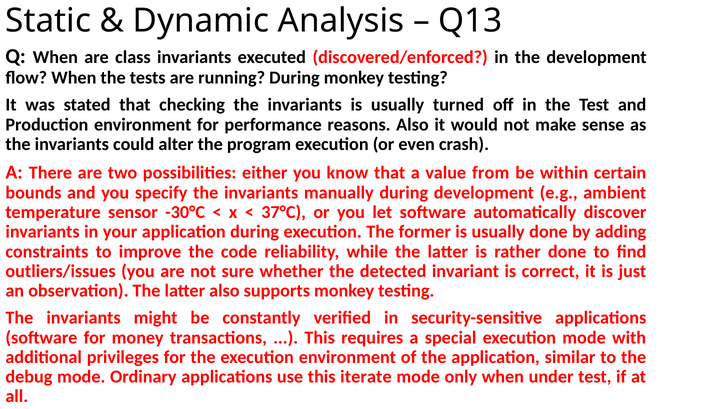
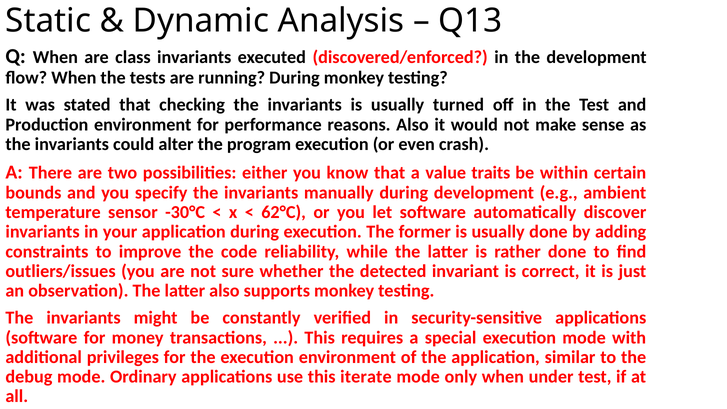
from: from -> traits
37°C: 37°C -> 62°C
